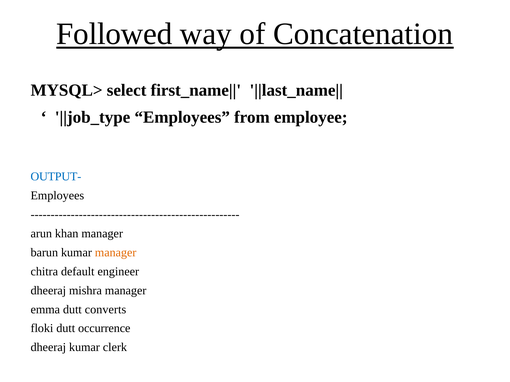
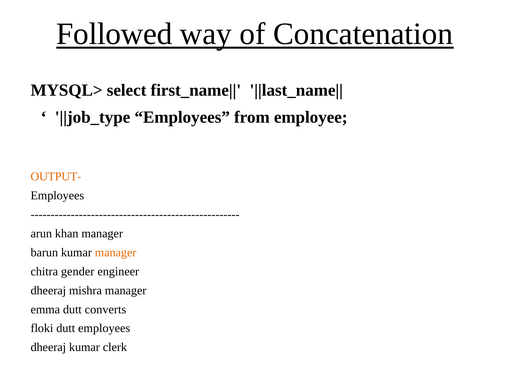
OUTPUT- colour: blue -> orange
default: default -> gender
dutt occurrence: occurrence -> employees
